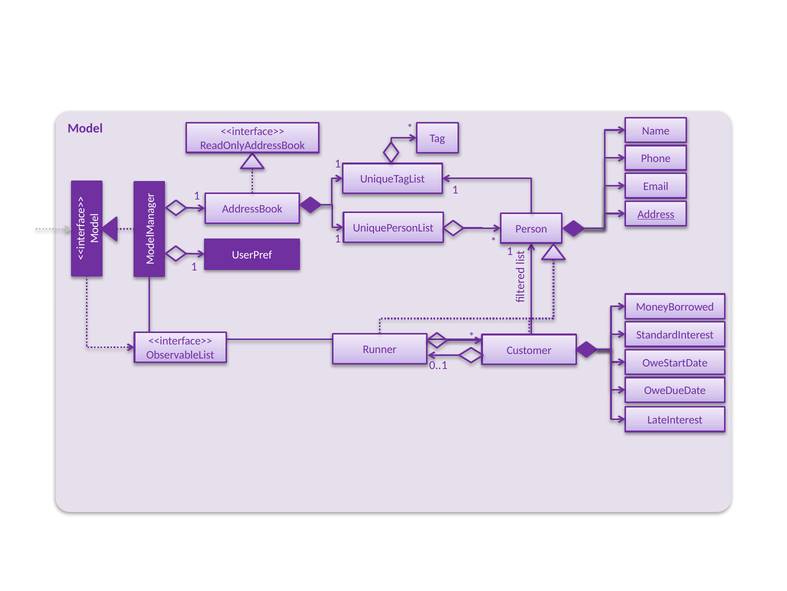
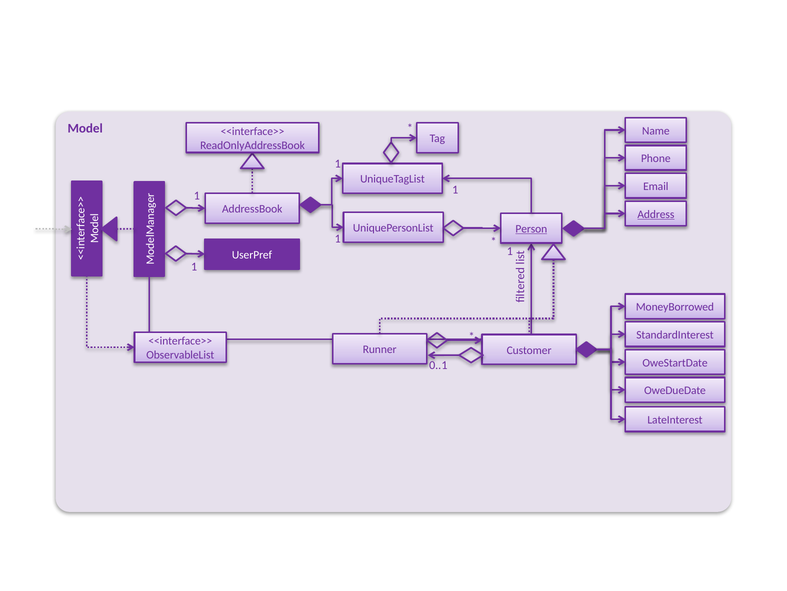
Person underline: none -> present
